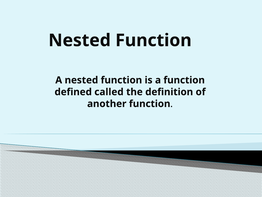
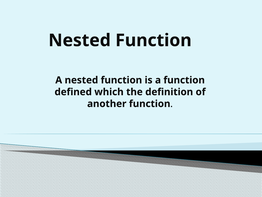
called: called -> which
